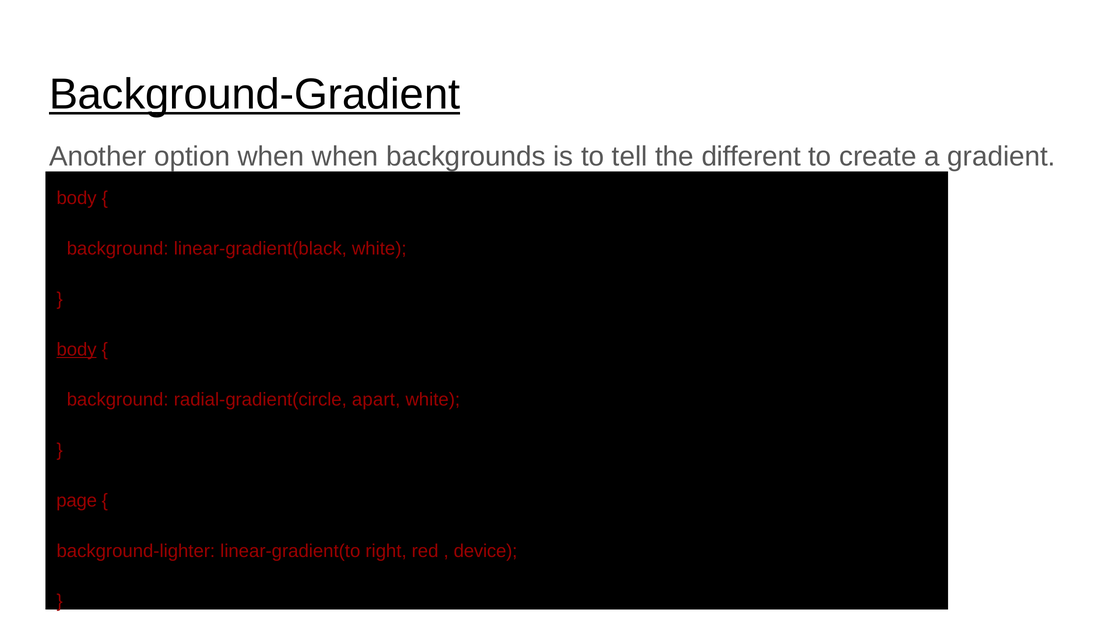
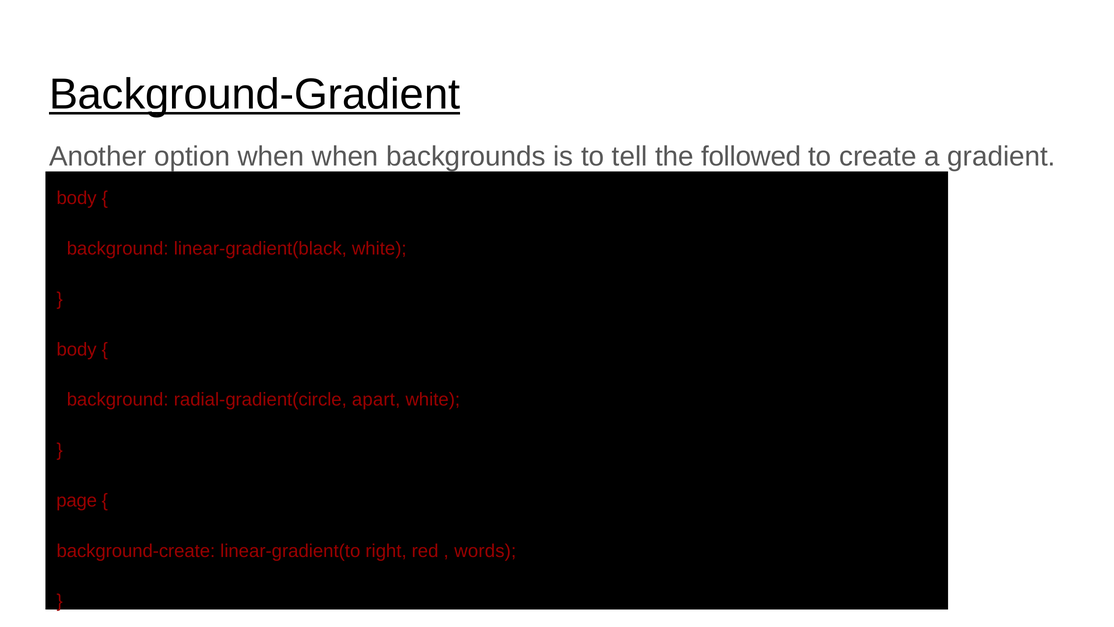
different: different -> followed
body at (77, 349) underline: present -> none
background-lighter: background-lighter -> background-create
device: device -> words
